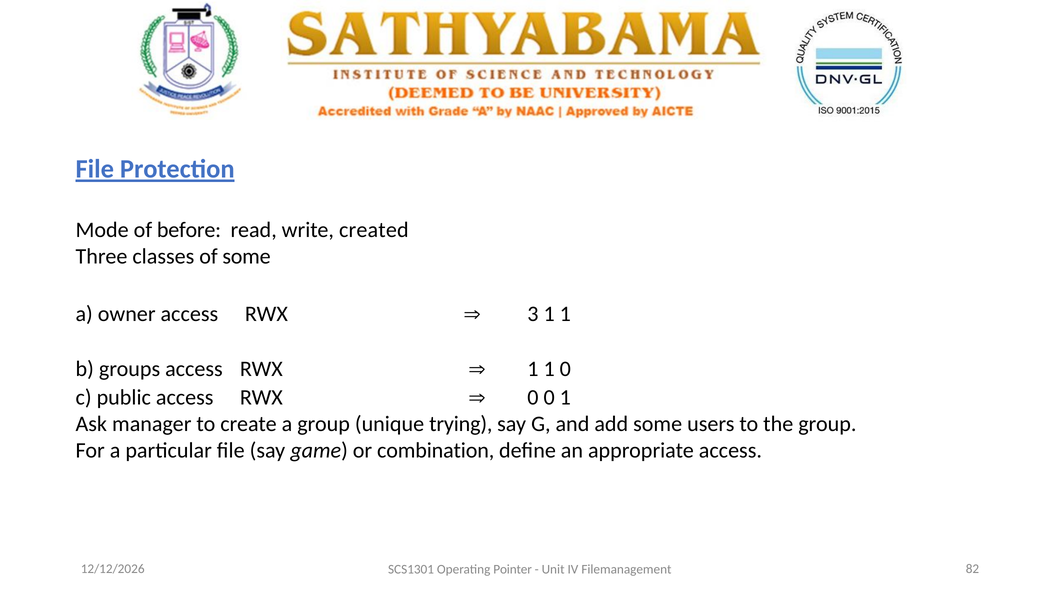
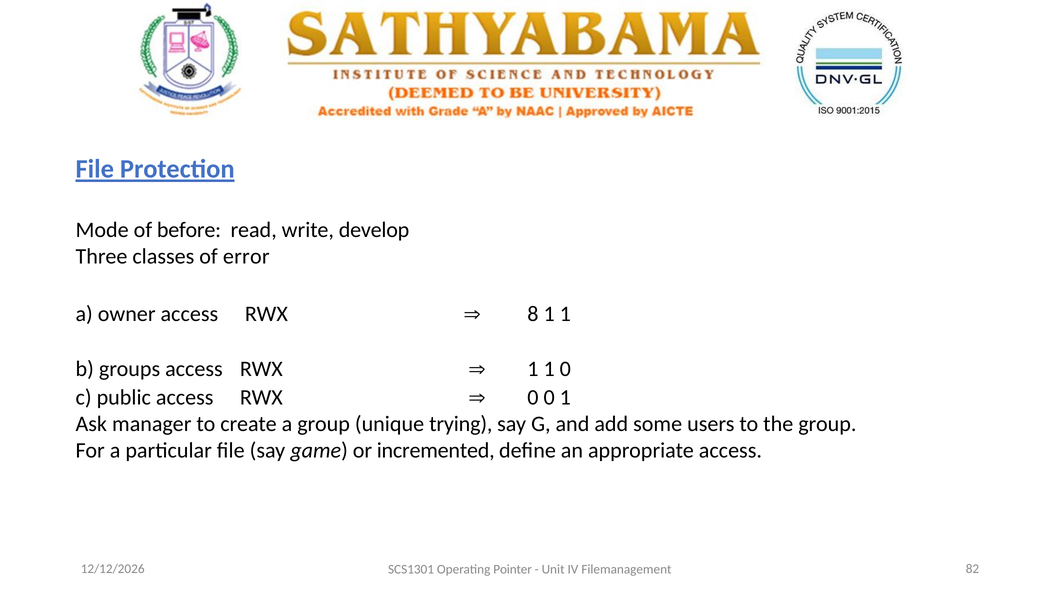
created: created -> develop
of some: some -> error
3: 3 -> 8
combination: combination -> incremented
